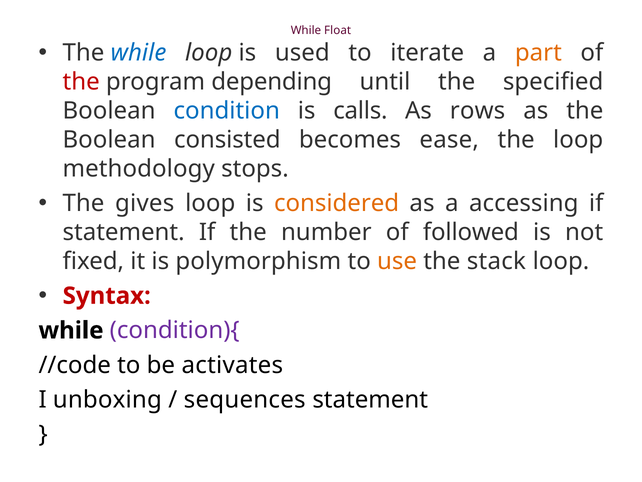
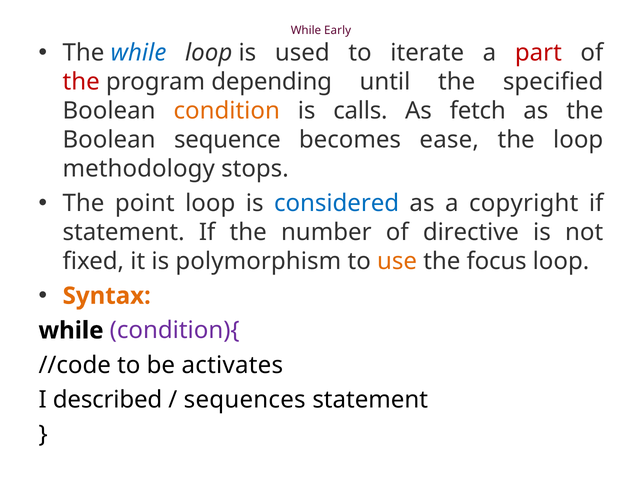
Float: Float -> Early
part colour: orange -> red
condition colour: blue -> orange
rows: rows -> fetch
consisted: consisted -> sequence
gives: gives -> point
considered colour: orange -> blue
accessing: accessing -> copyright
followed: followed -> directive
stack: stack -> focus
Syntax colour: red -> orange
unboxing: unboxing -> described
